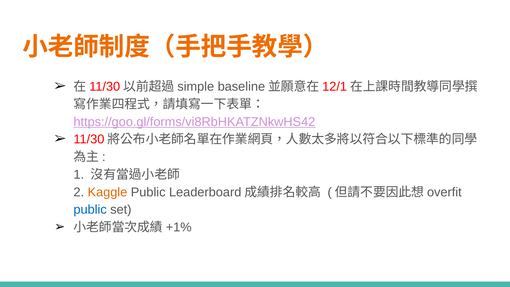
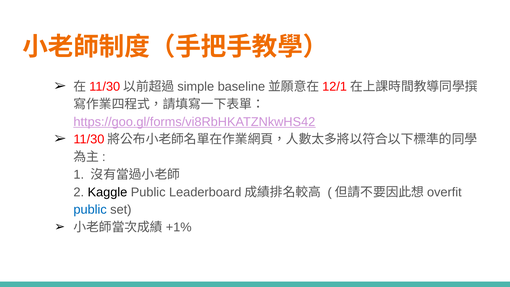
Kaggle colour: orange -> black
